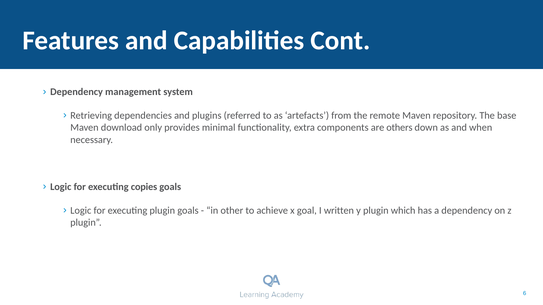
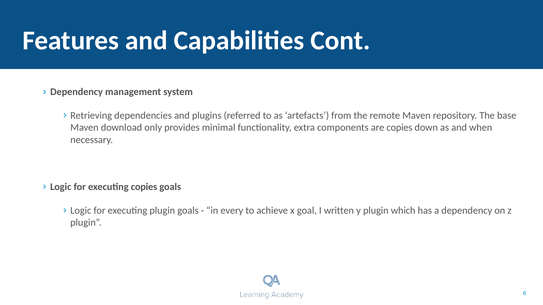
are others: others -> copies
other: other -> every
